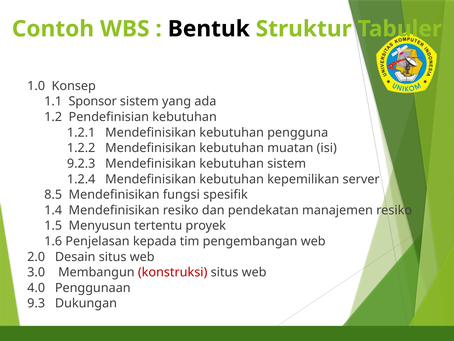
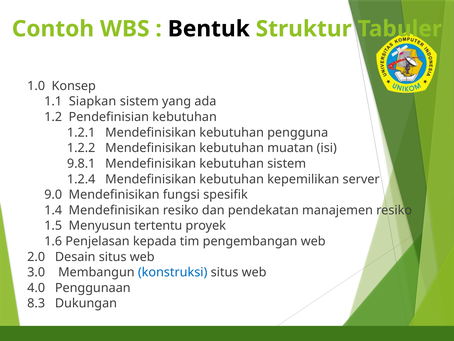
Sponsor: Sponsor -> Siapkan
9.2.3: 9.2.3 -> 9.8.1
8.5: 8.5 -> 9.0
konstruksi colour: red -> blue
9.3: 9.3 -> 8.3
